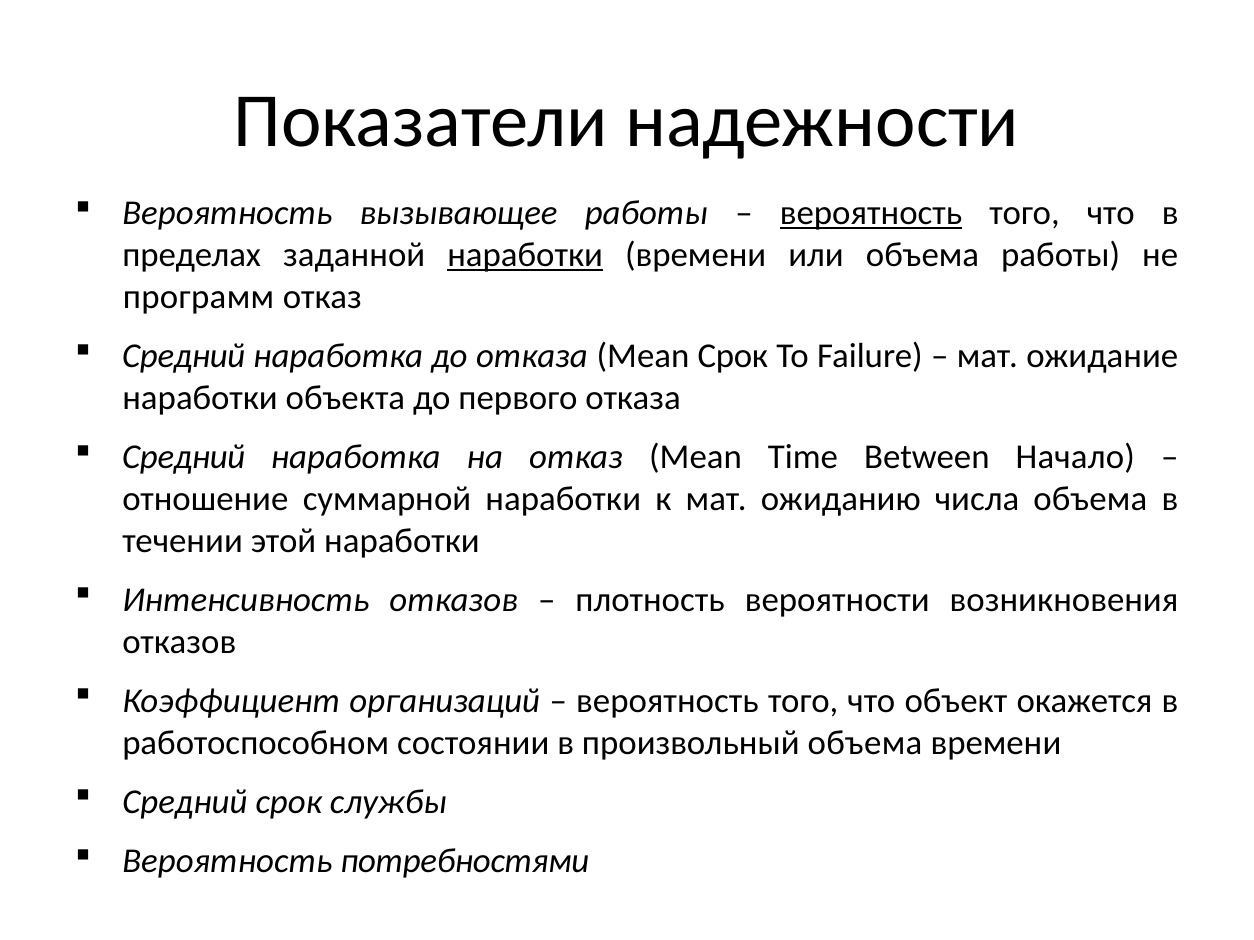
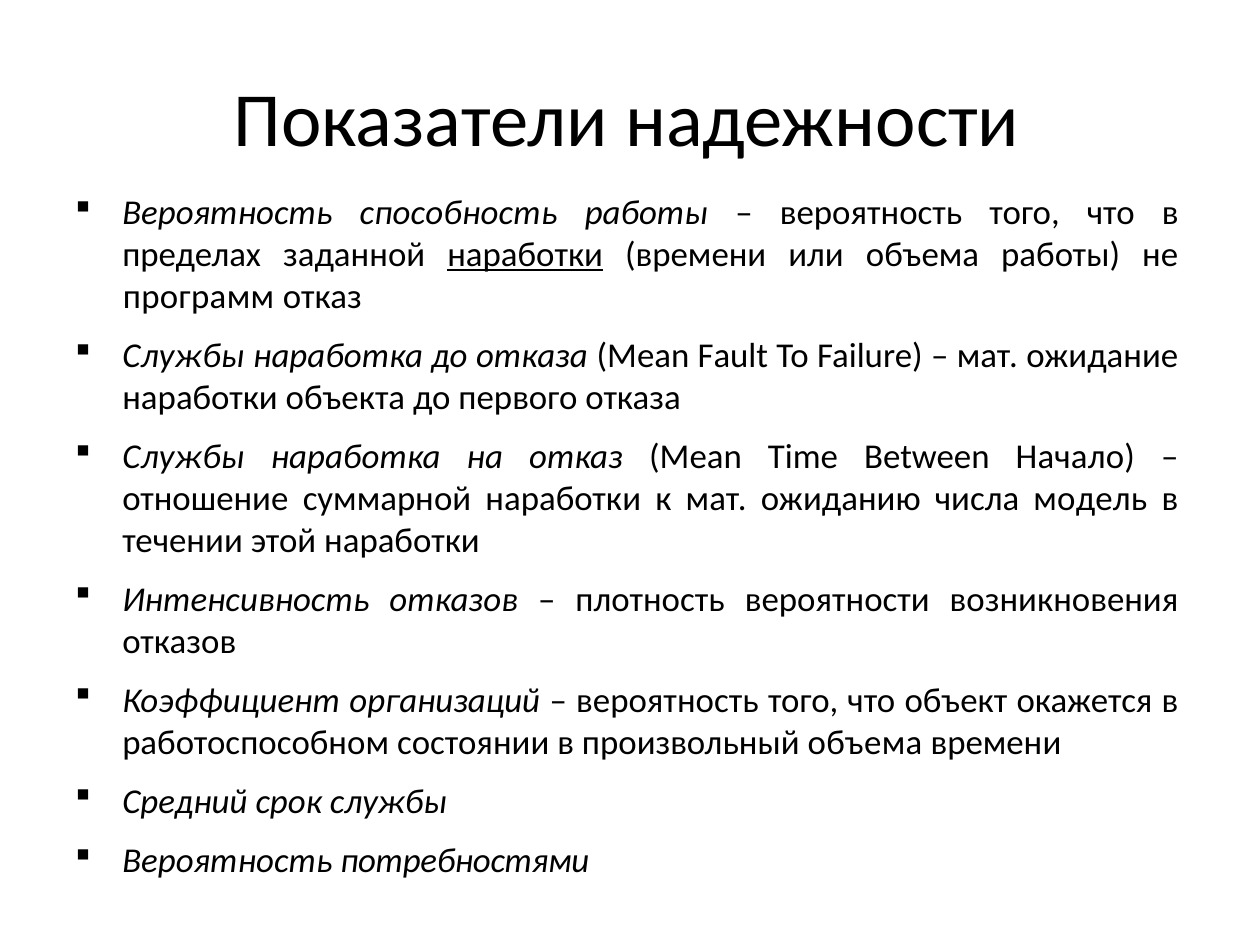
вызывающее: вызывающее -> способность
вероятность at (871, 213) underline: present -> none
Средний at (184, 356): Средний -> Службы
Mean Срок: Срок -> Fault
Средний at (184, 457): Средний -> Службы
числа объема: объема -> модель
